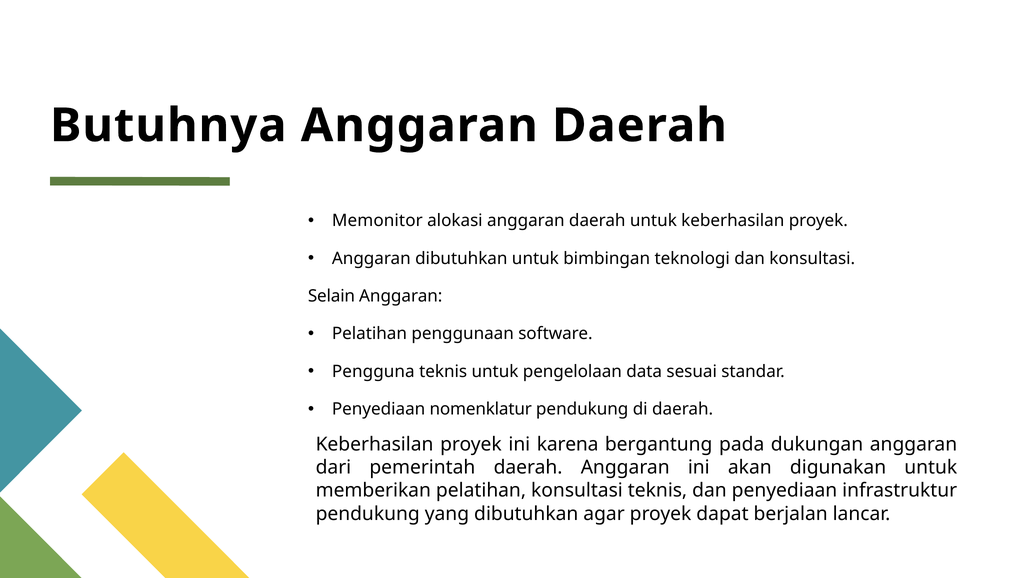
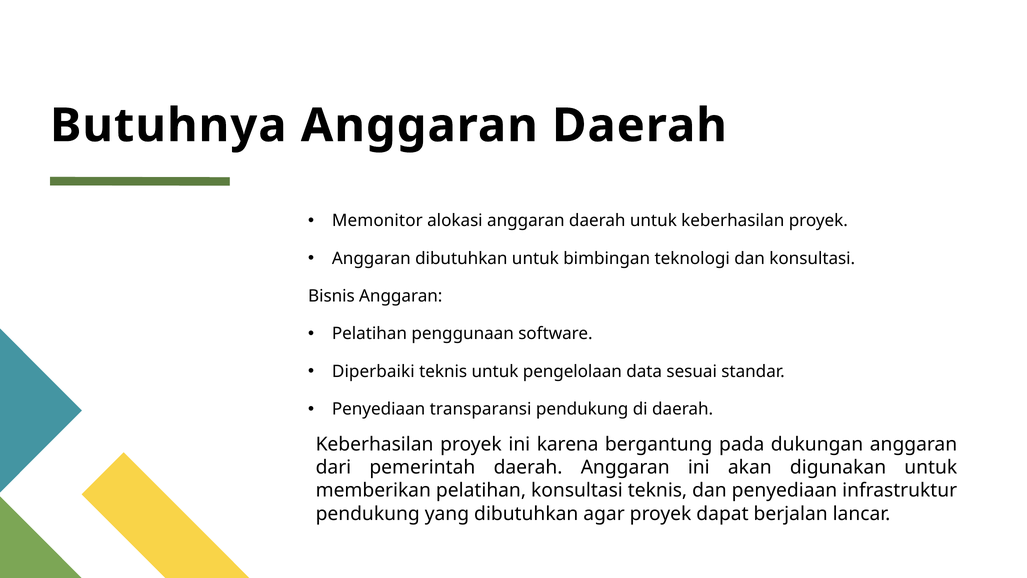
Selain: Selain -> Bisnis
Pengguna: Pengguna -> Diperbaiki
nomenklatur: nomenklatur -> transparansi
